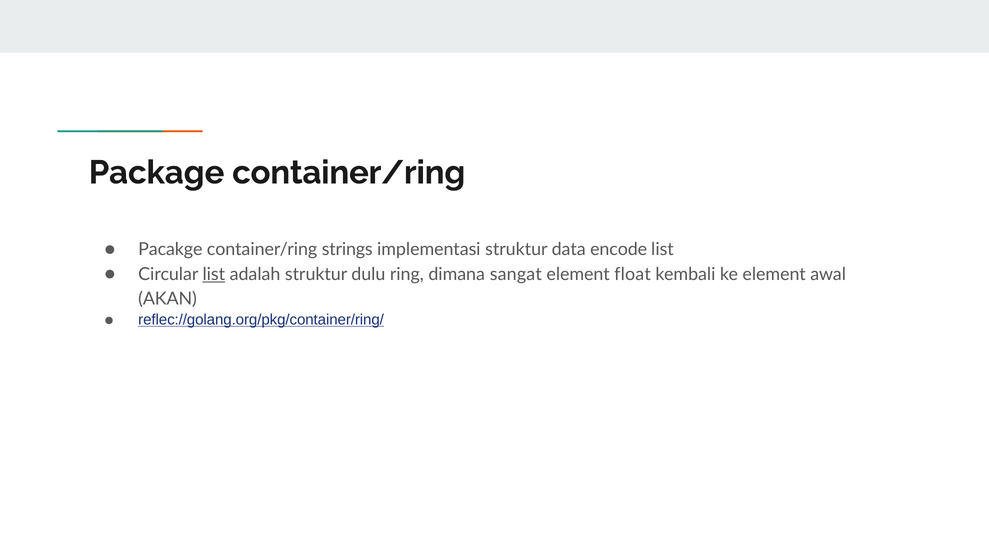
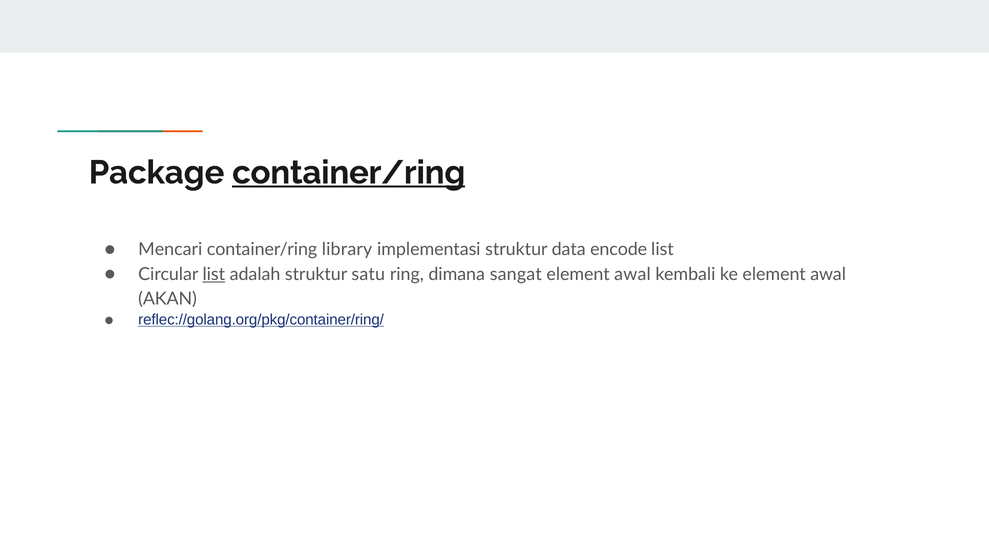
container/ring at (349, 173) underline: none -> present
Pacakge: Pacakge -> Mencari
strings: strings -> library
dulu: dulu -> satu
float at (633, 274): float -> awal
